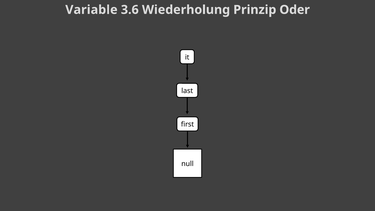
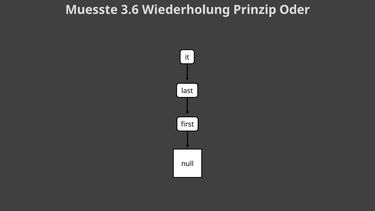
Variable: Variable -> Muesste
